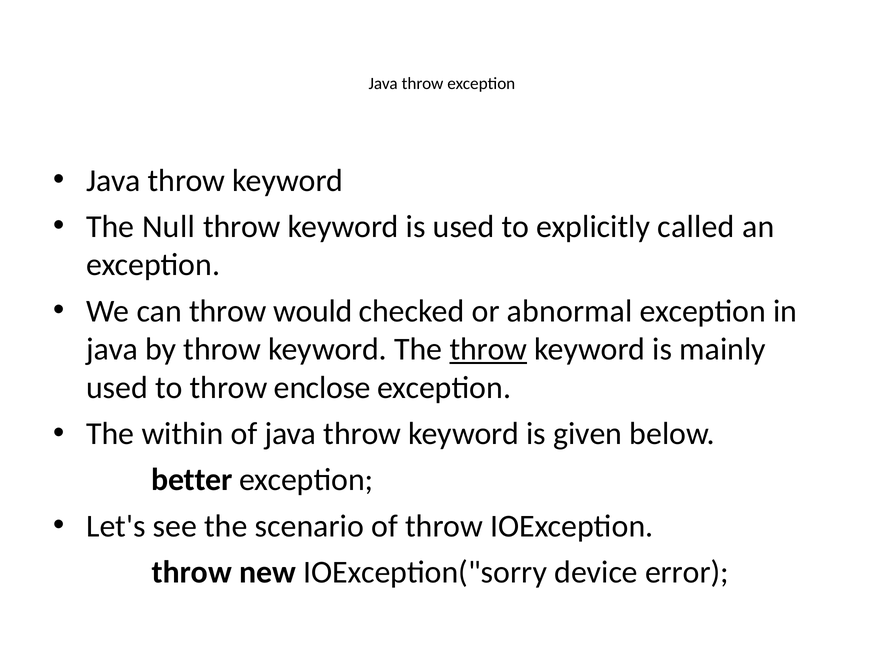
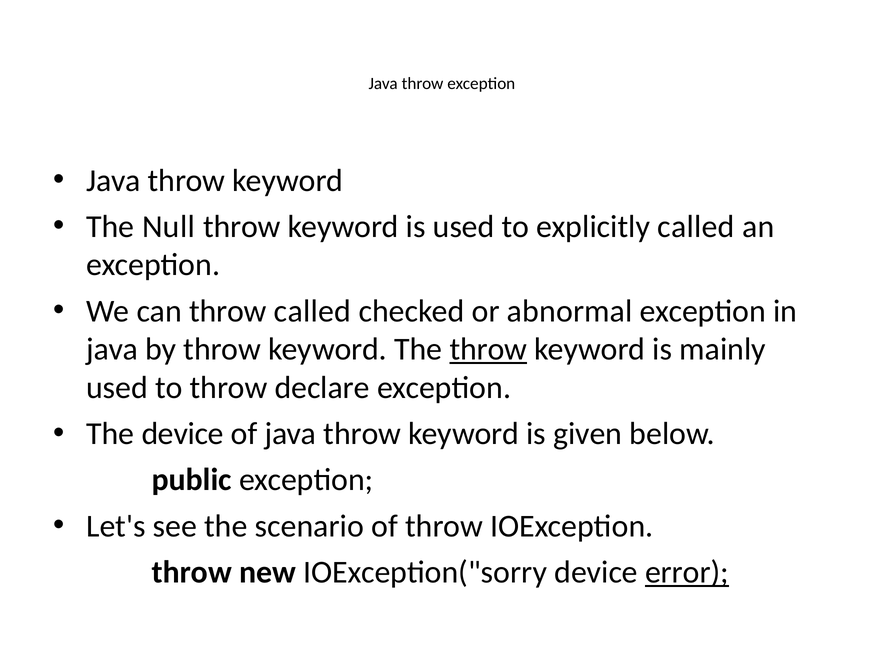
throw would: would -> called
enclose: enclose -> declare
The within: within -> device
better: better -> public
error underline: none -> present
